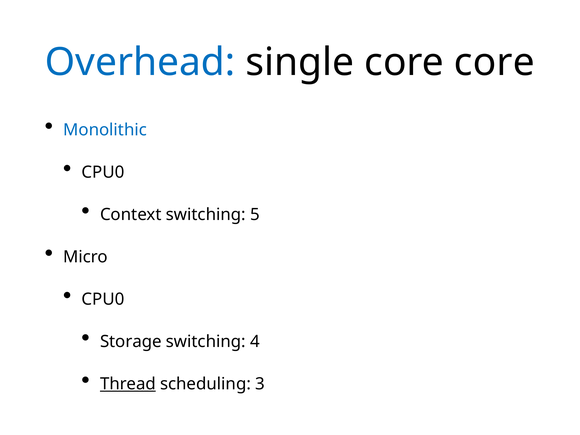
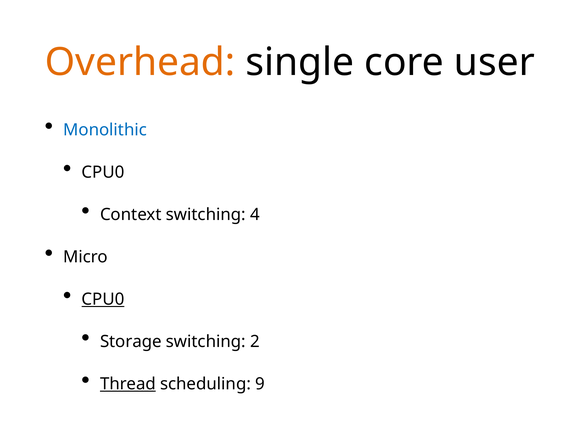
Overhead colour: blue -> orange
core core: core -> user
5: 5 -> 4
CPU0 at (103, 299) underline: none -> present
4: 4 -> 2
3: 3 -> 9
